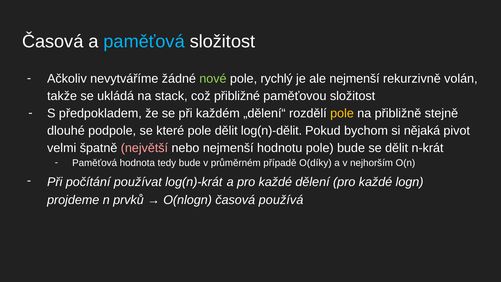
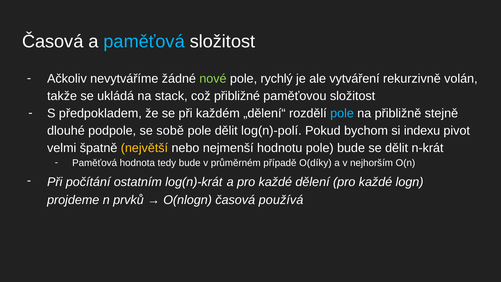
ale nejmenší: nejmenší -> vytváření
pole at (342, 113) colour: yellow -> light blue
které: které -> sobě
log(n)-dělit: log(n)-dělit -> log(n)-polí
nějaká: nějaká -> indexu
největší colour: pink -> yellow
používat: používat -> ostatním
